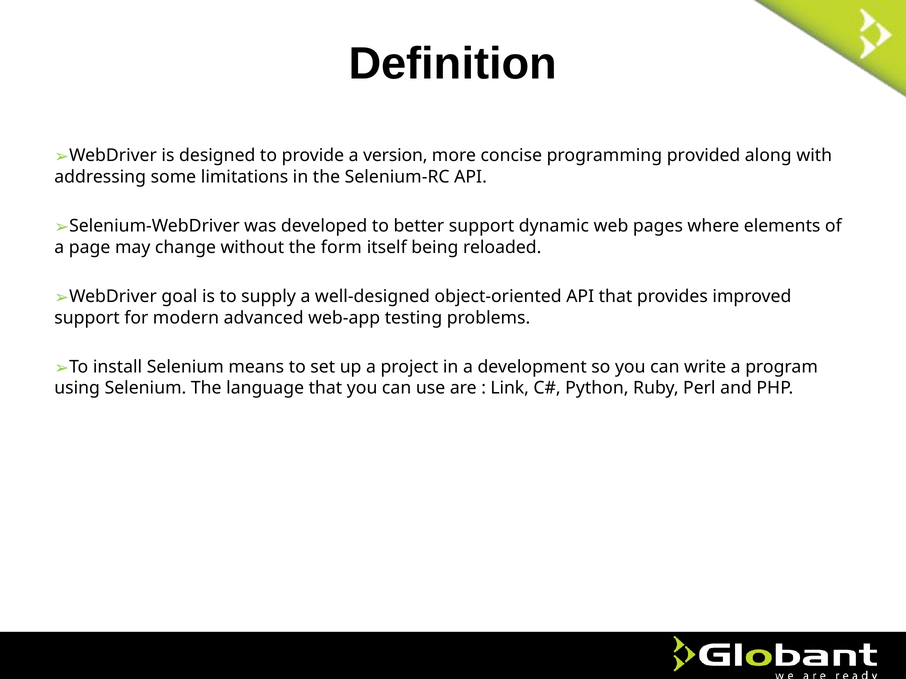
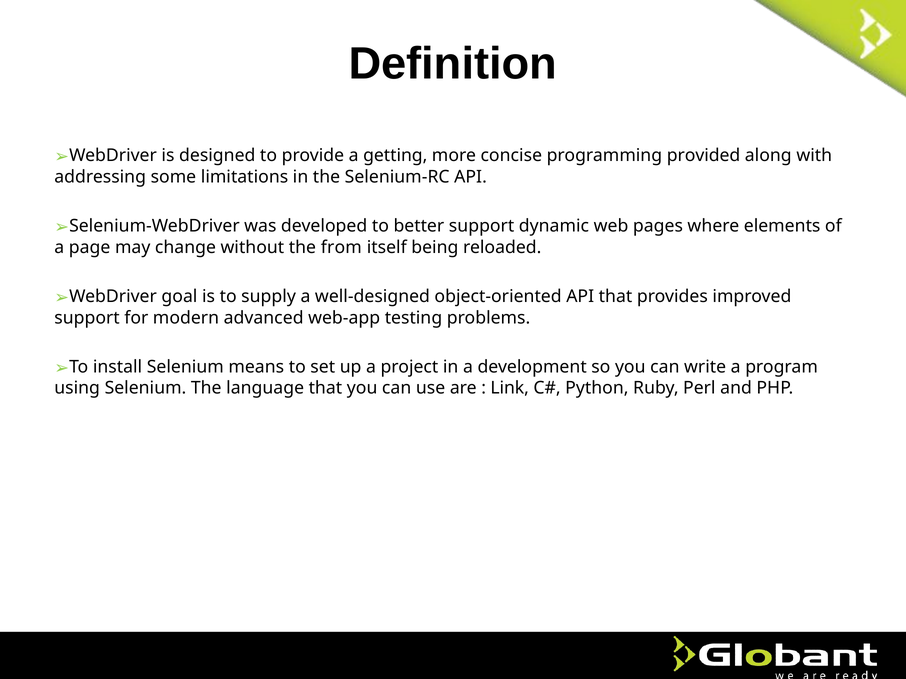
version: version -> getting
form: form -> from
